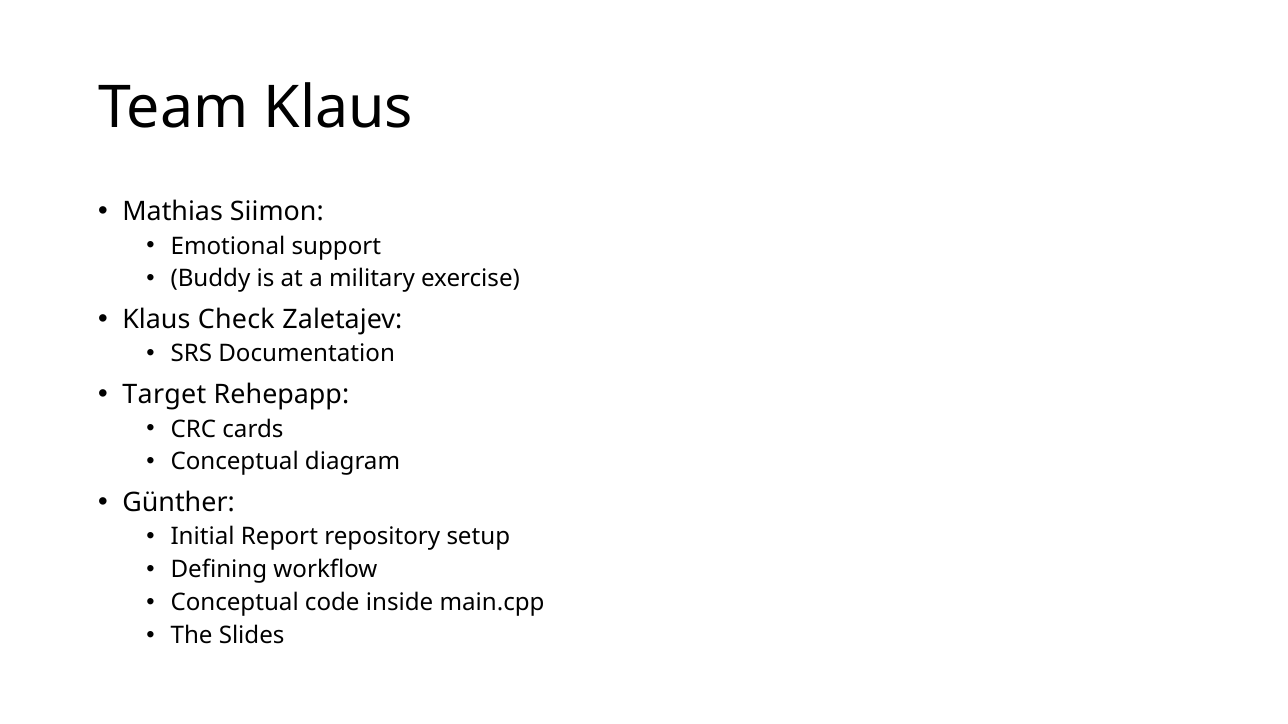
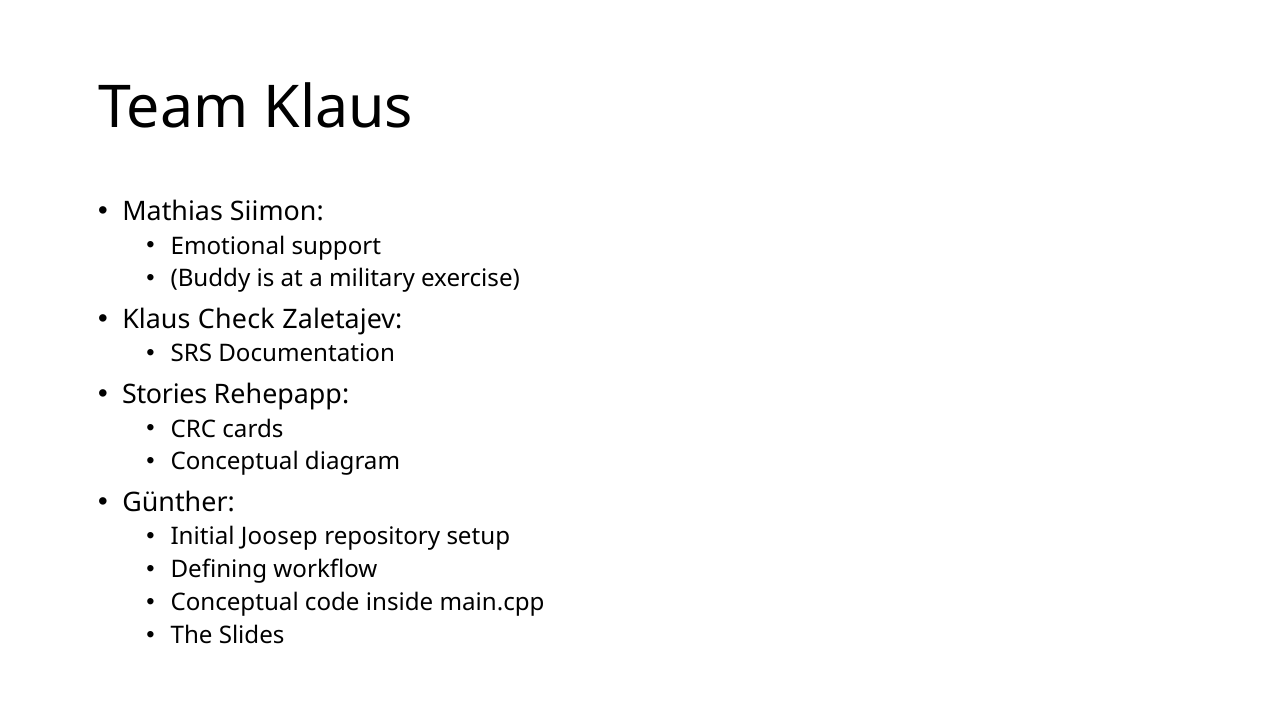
Target: Target -> Stories
Report: Report -> Joosep
